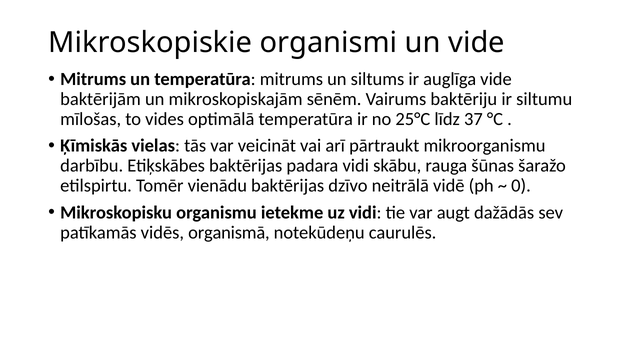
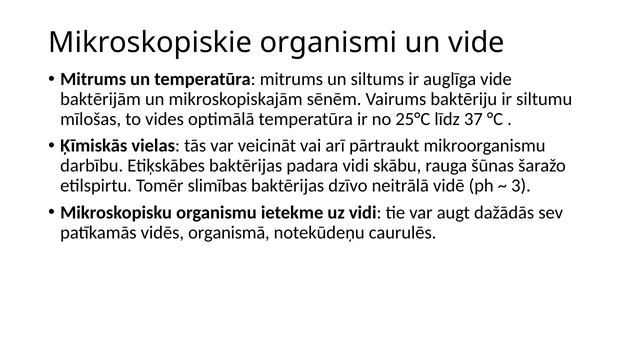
vienādu: vienādu -> slimības
0: 0 -> 3
